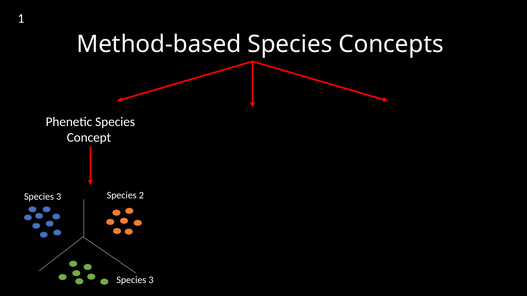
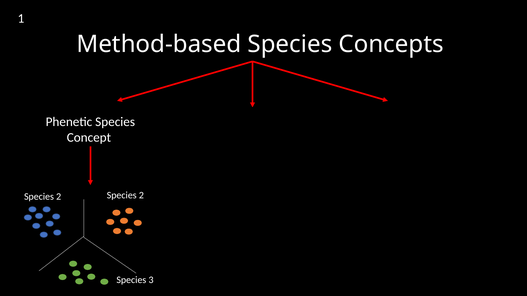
3 at (59, 197): 3 -> 2
